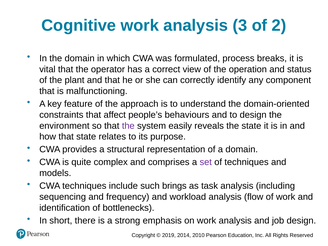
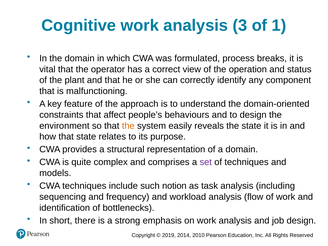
2: 2 -> 1
the at (128, 126) colour: purple -> orange
brings: brings -> notion
